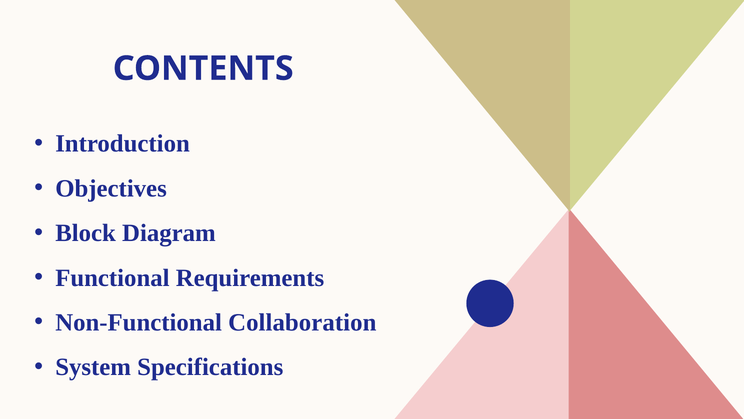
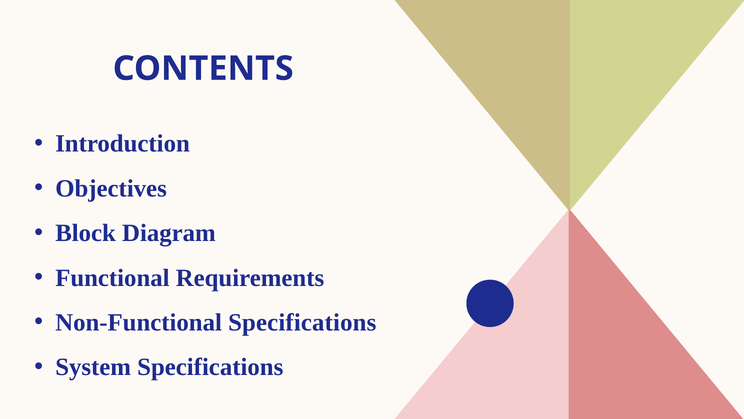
Non-Functional Collaboration: Collaboration -> Specifications
